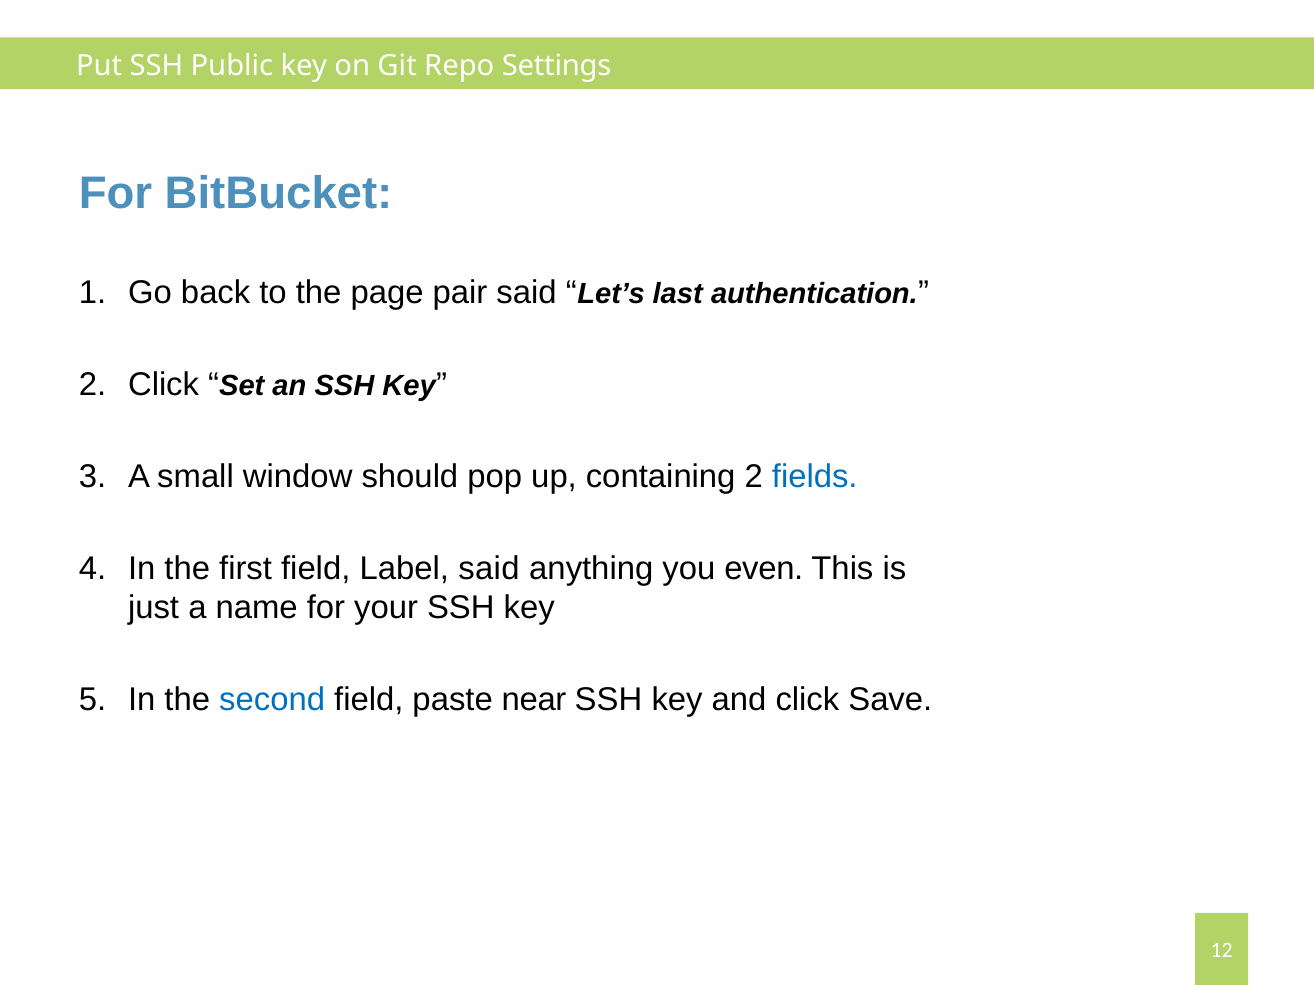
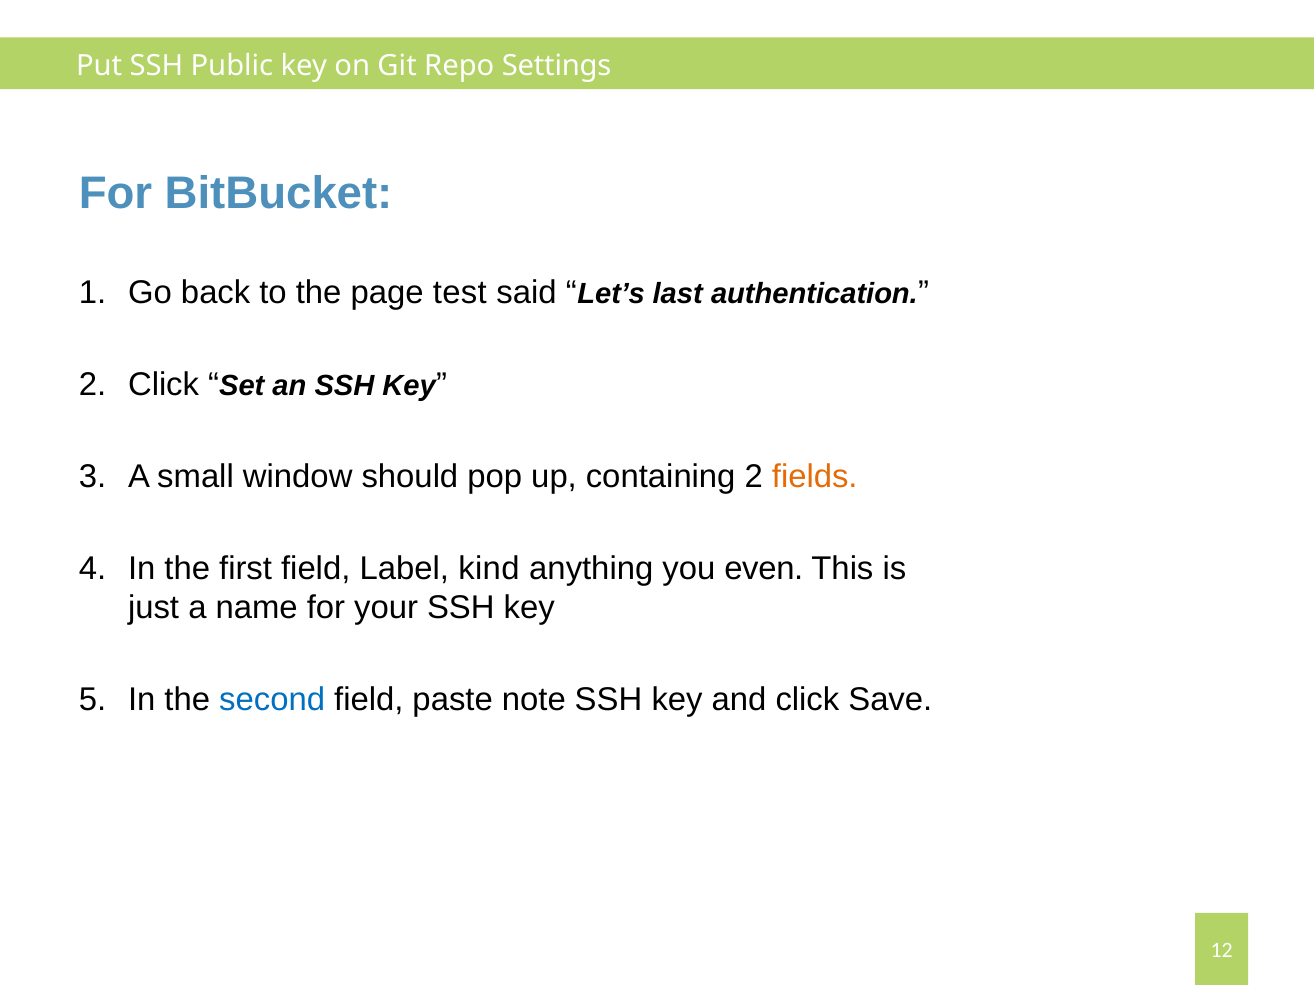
pair: pair -> test
fields colour: blue -> orange
Label said: said -> kind
near: near -> note
